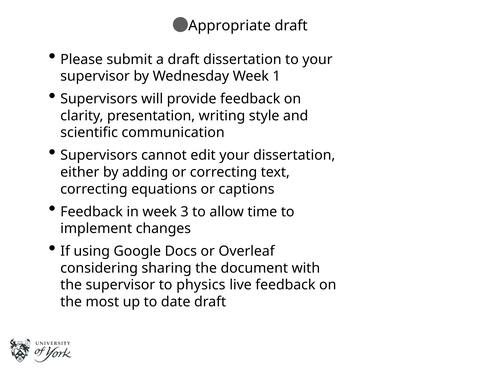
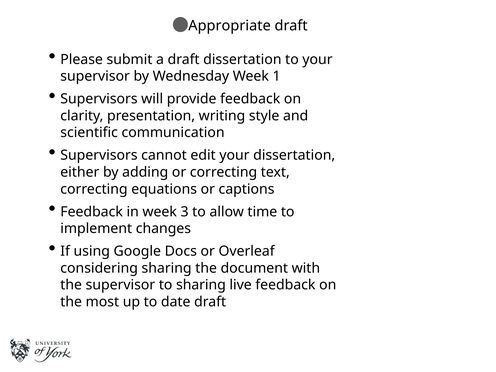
to physics: physics -> sharing
